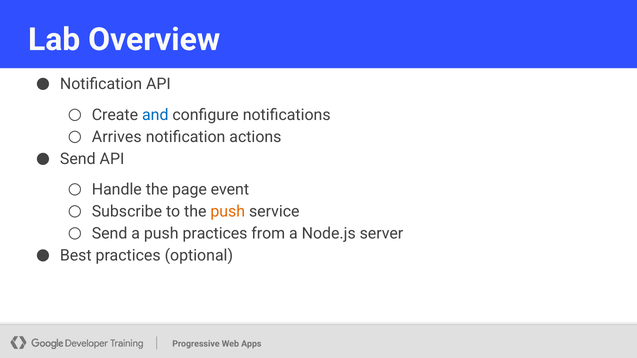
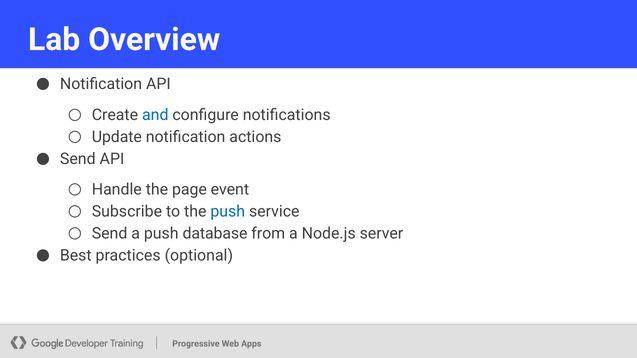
Arrives: Arrives -> Update
push at (228, 212) colour: orange -> blue
push practices: practices -> database
